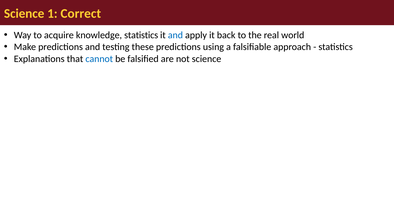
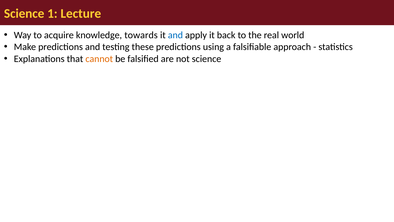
Correct: Correct -> Lecture
knowledge statistics: statistics -> towards
cannot colour: blue -> orange
